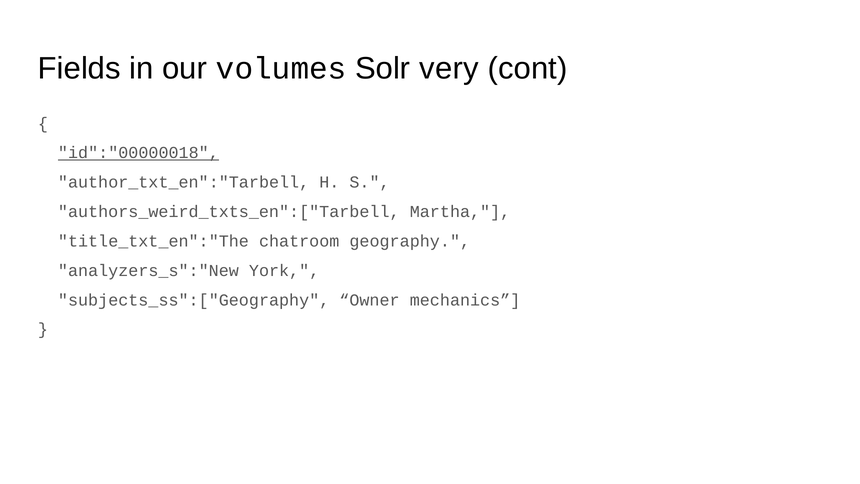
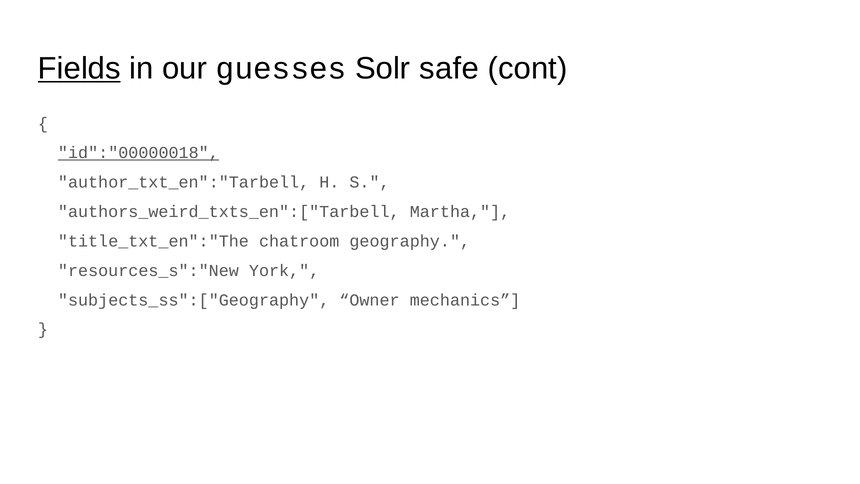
Fields underline: none -> present
volumes: volumes -> guesses
very: very -> safe
analyzers_s":"New: analyzers_s":"New -> resources_s":"New
